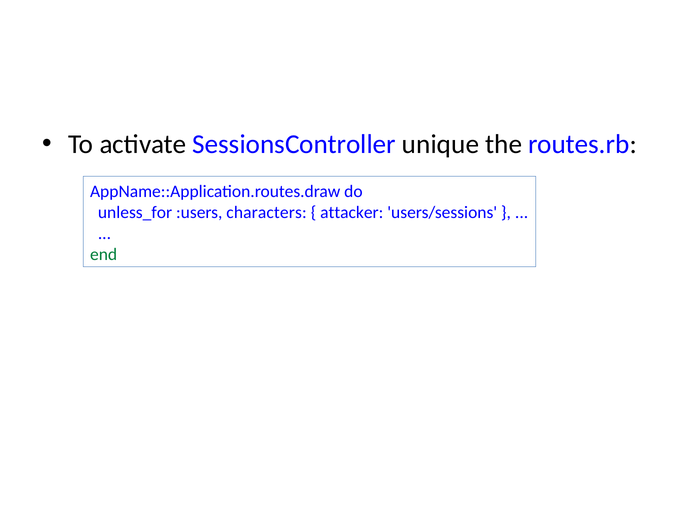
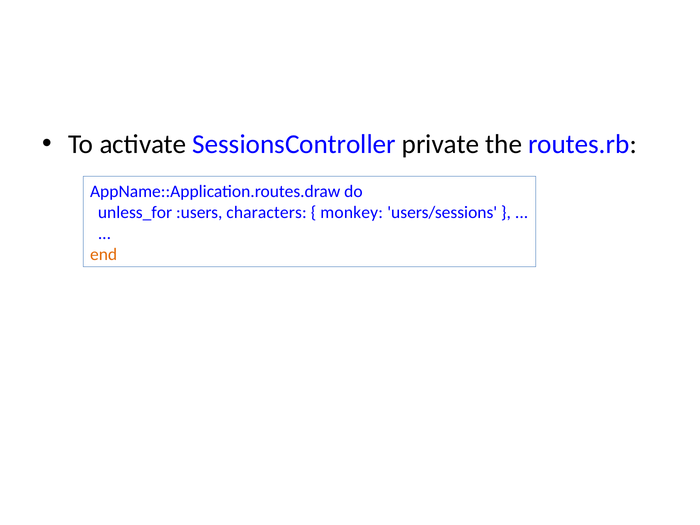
unique: unique -> private
attacker: attacker -> monkey
end colour: green -> orange
